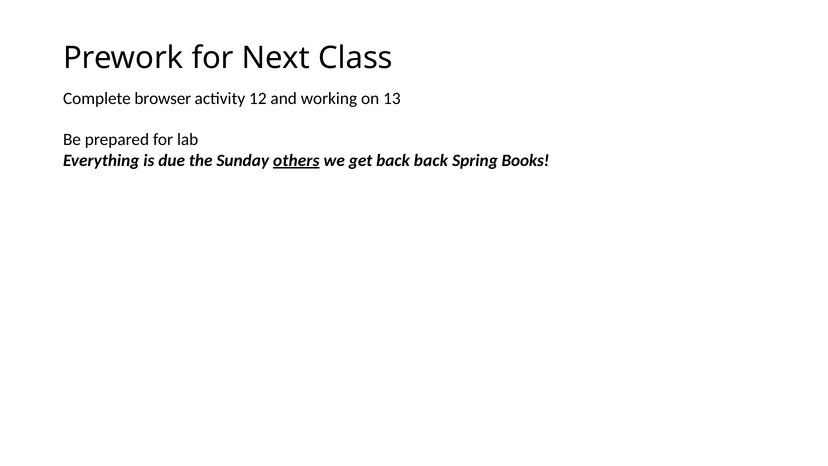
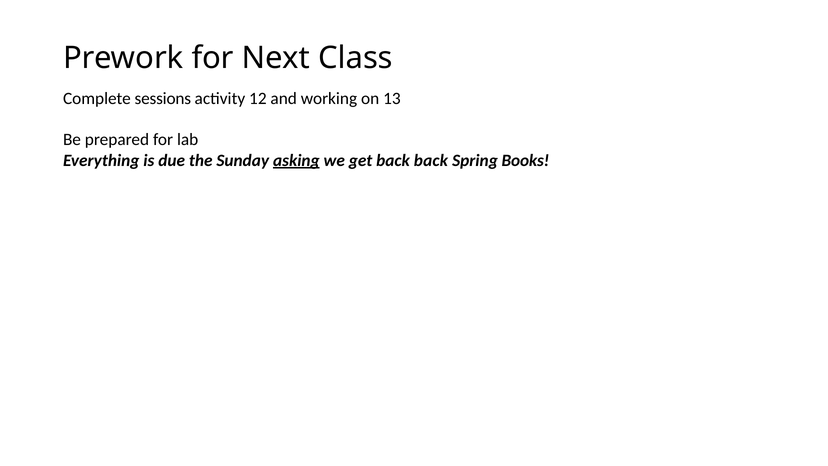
browser: browser -> sessions
others: others -> asking
